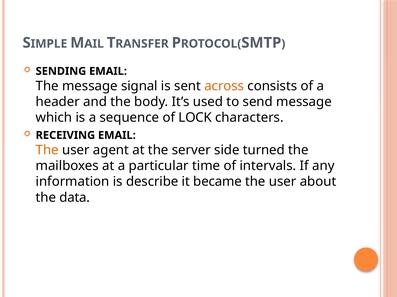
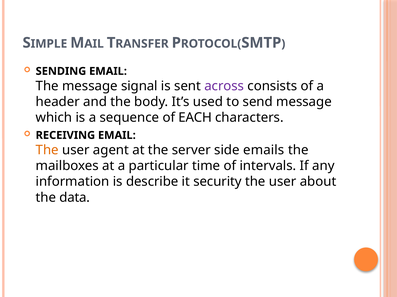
across colour: orange -> purple
LOCK: LOCK -> EACH
turned: turned -> emails
became: became -> security
